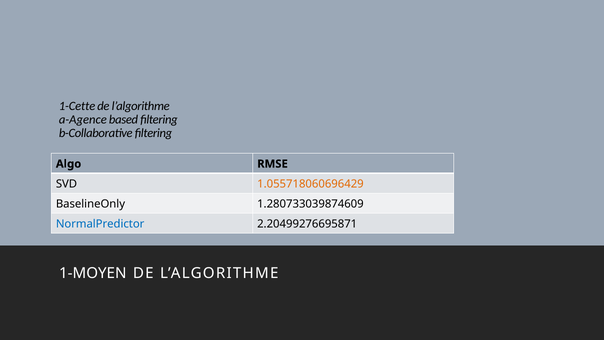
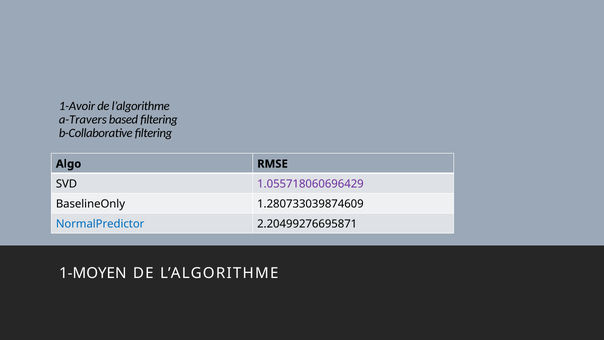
1-Cette: 1-Cette -> 1-Avoir
a-Agence: a-Agence -> a-Travers
1.055718060696429 colour: orange -> purple
